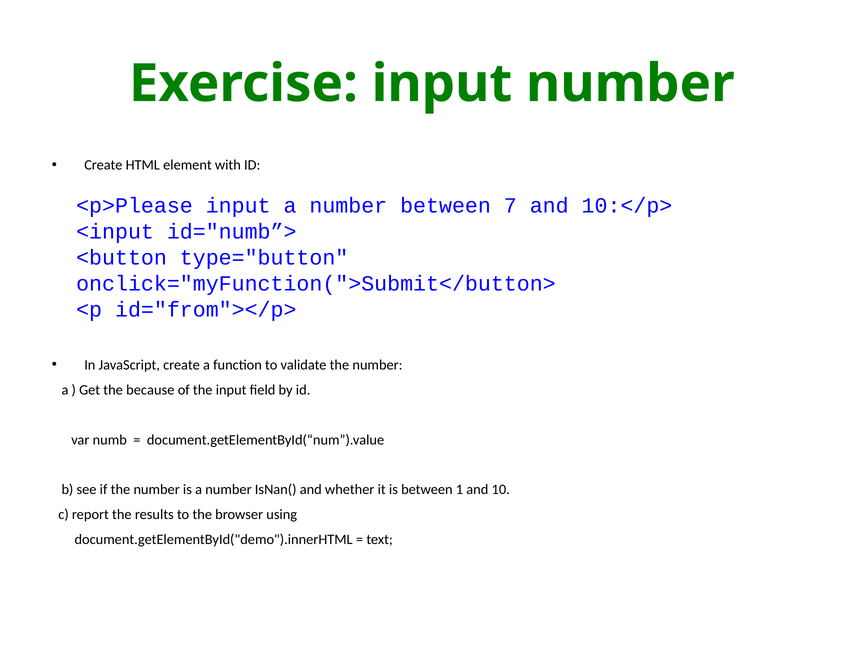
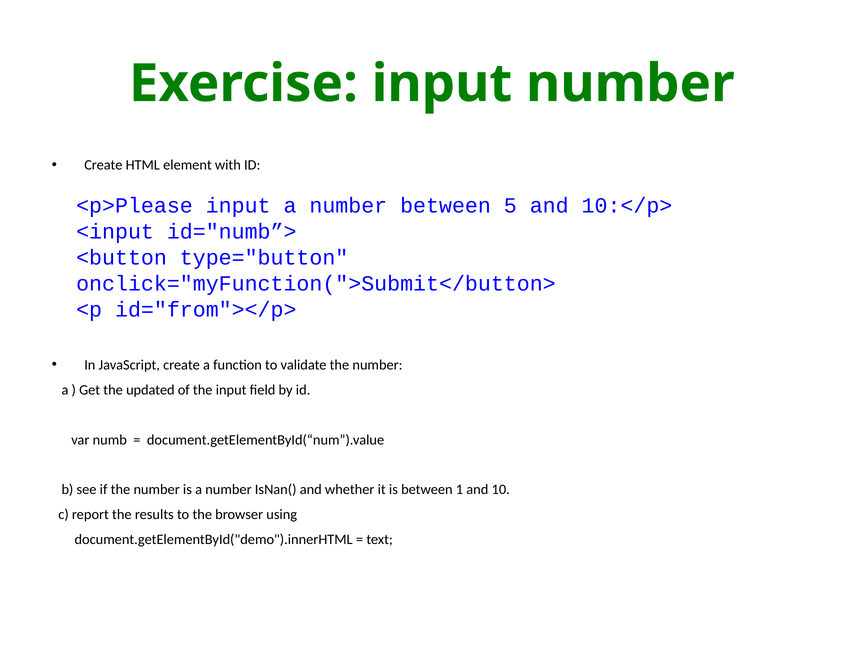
7: 7 -> 5
because: because -> updated
